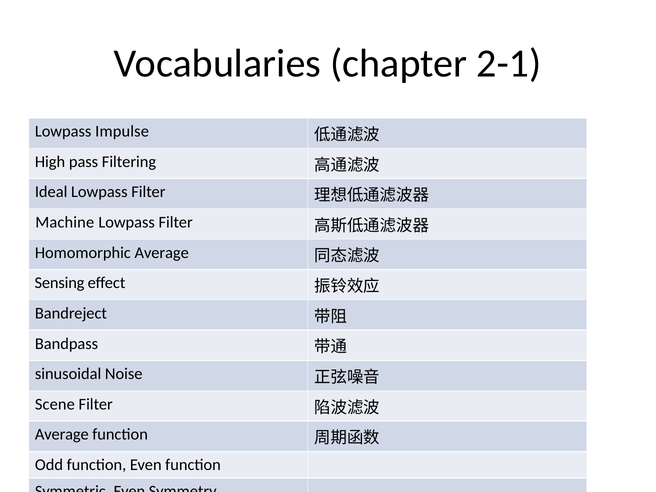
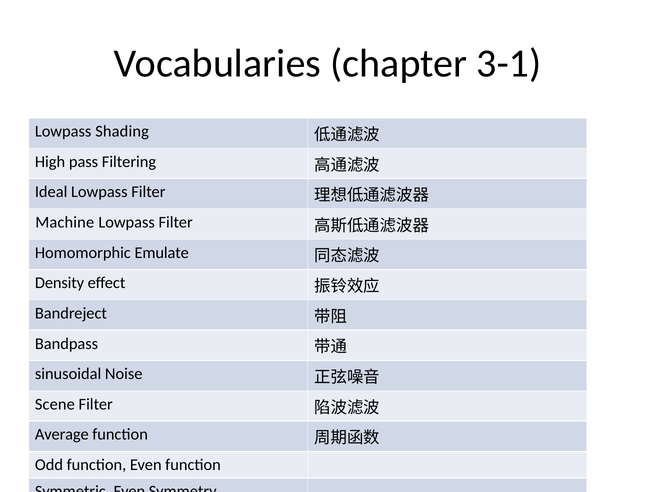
2-1: 2-1 -> 3-1
Impulse: Impulse -> Shading
Homomorphic Average: Average -> Emulate
Sensing: Sensing -> Density
